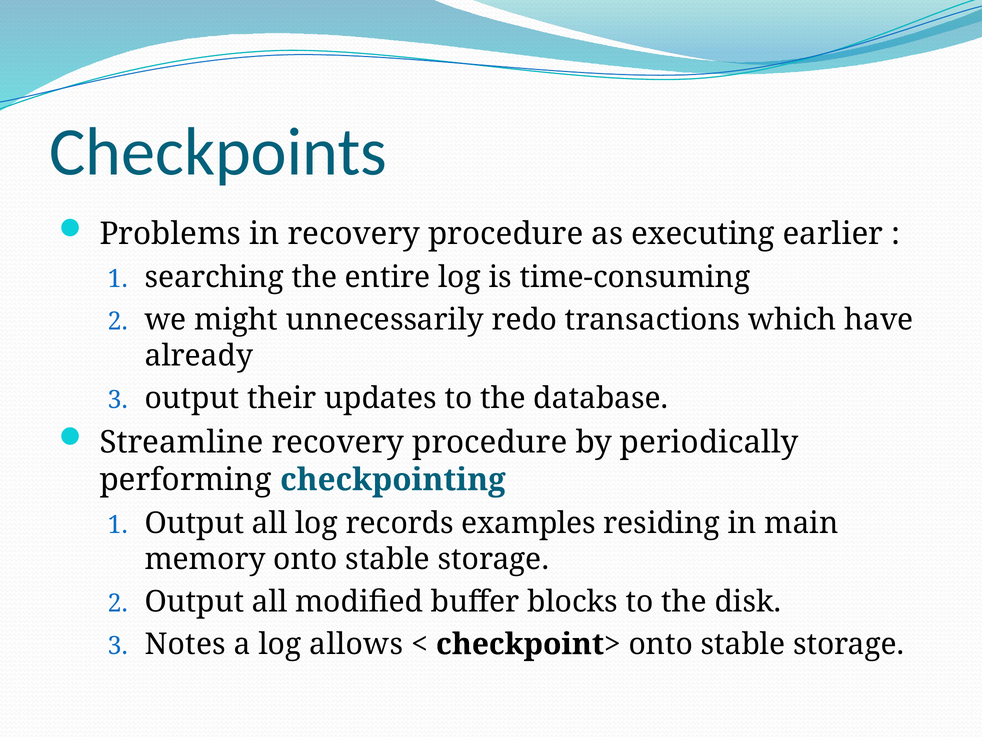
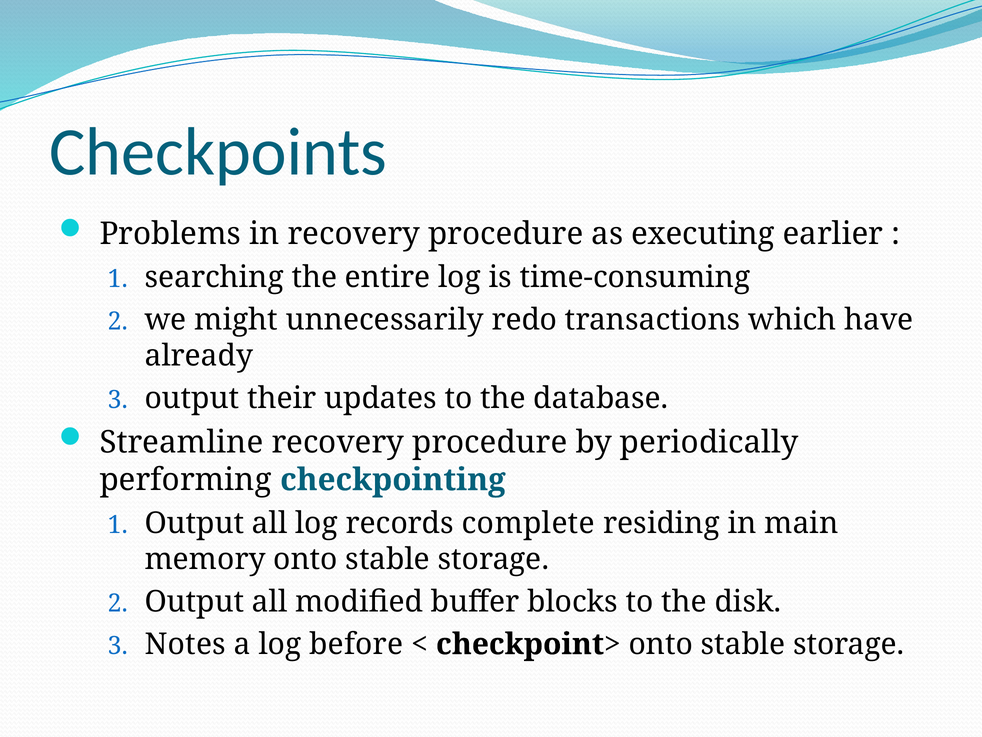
examples: examples -> complete
allows: allows -> before
